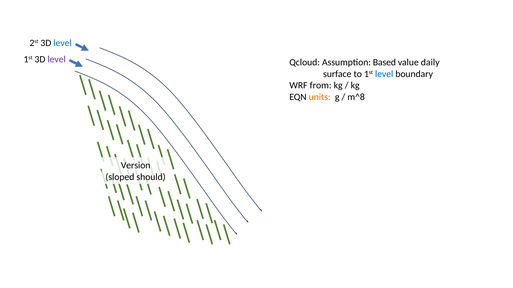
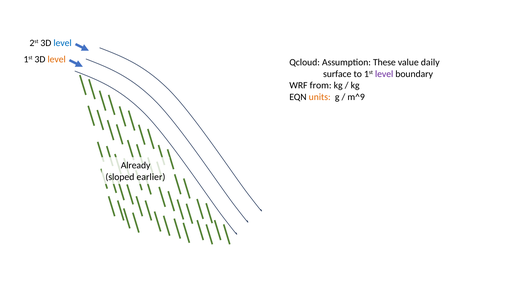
level at (57, 59) colour: purple -> orange
Based: Based -> These
level at (384, 74) colour: blue -> purple
m^8: m^8 -> m^9
Version: Version -> Already
should: should -> earlier
